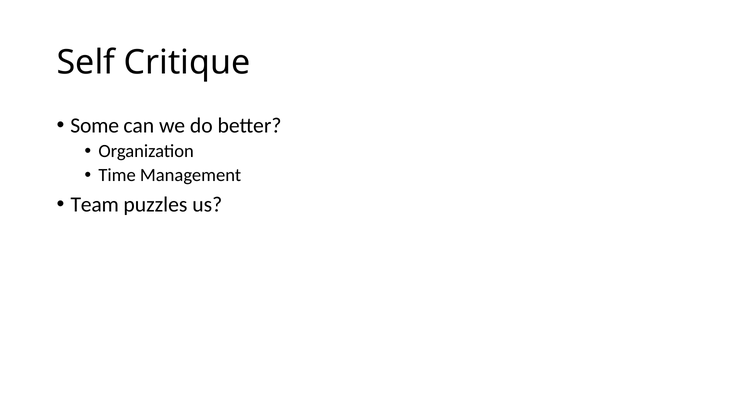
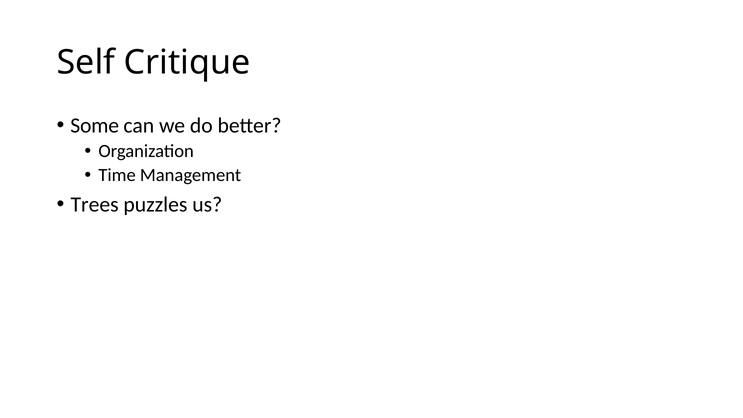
Team: Team -> Trees
